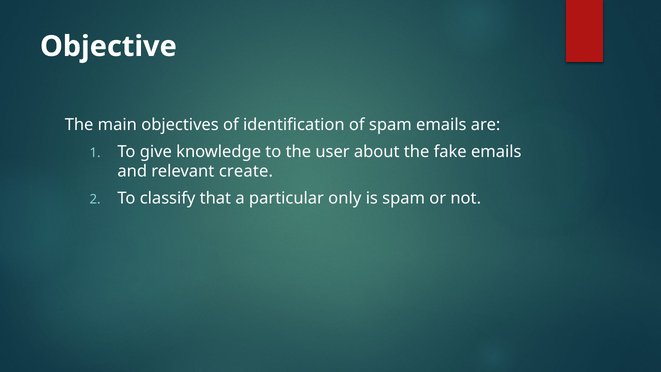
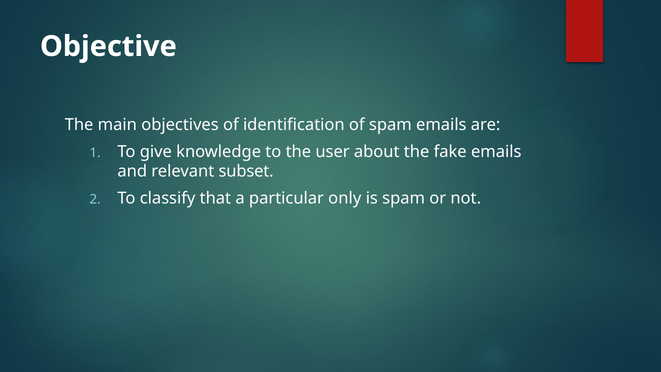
create: create -> subset
